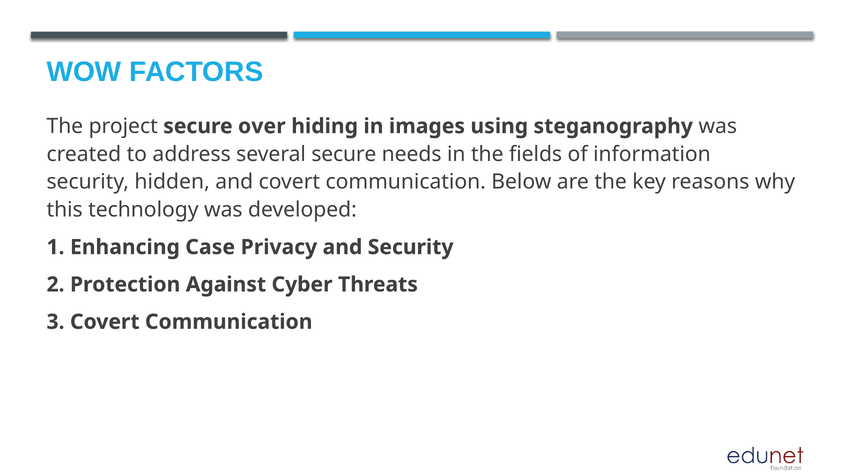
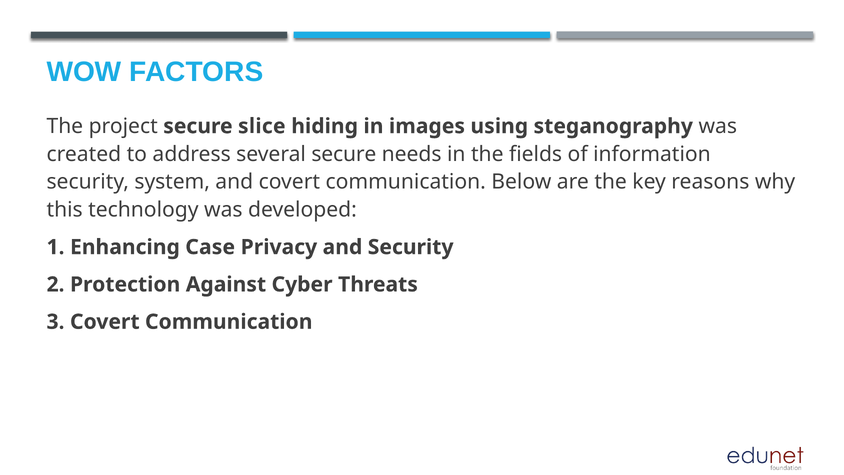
over: over -> slice
hidden: hidden -> system
